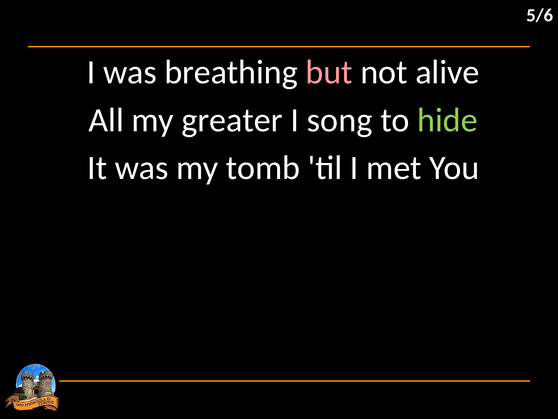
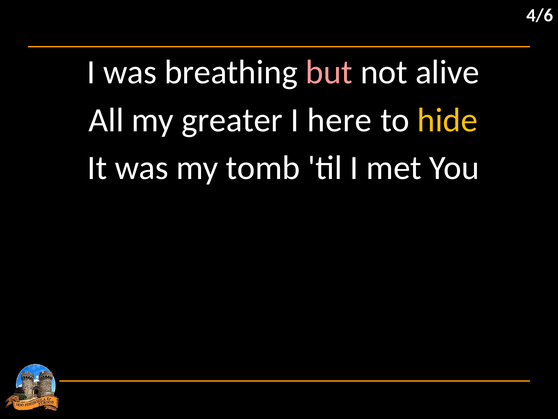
5/6: 5/6 -> 4/6
song: song -> here
hide colour: light green -> yellow
